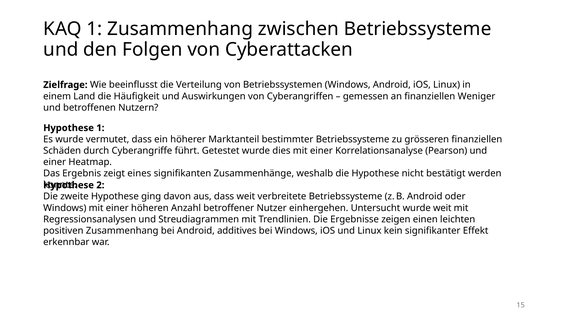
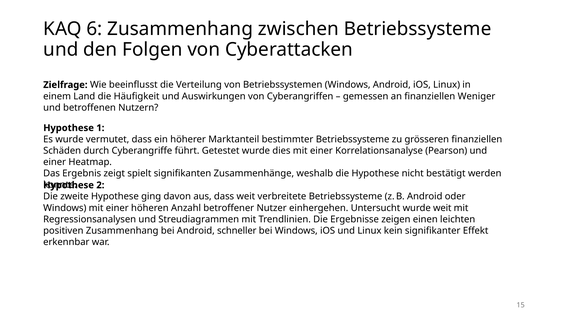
KAQ 1: 1 -> 6
eines: eines -> spielt
additives: additives -> schneller
